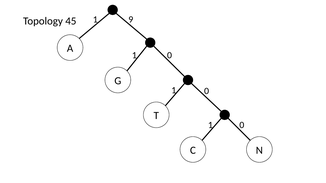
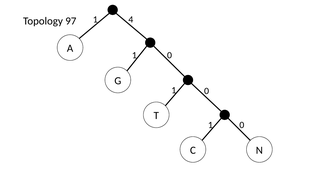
45: 45 -> 97
9: 9 -> 4
